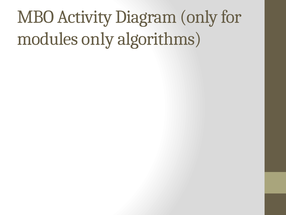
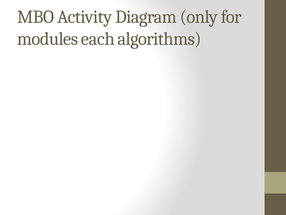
modules only: only -> each
